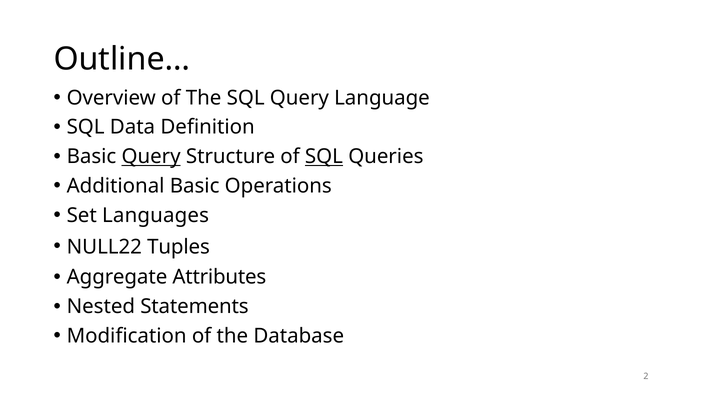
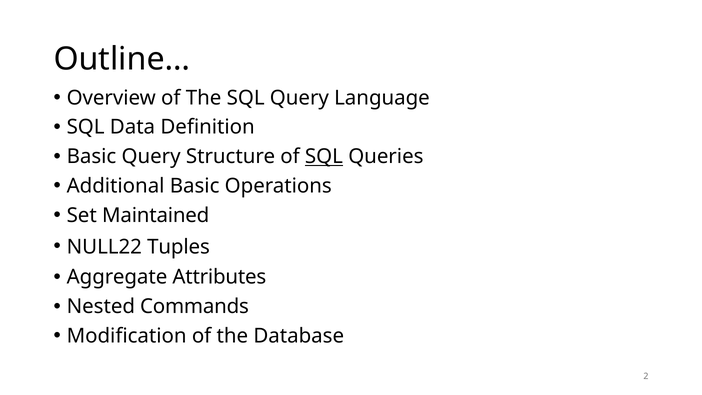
Query at (151, 157) underline: present -> none
Languages: Languages -> Maintained
Statements: Statements -> Commands
